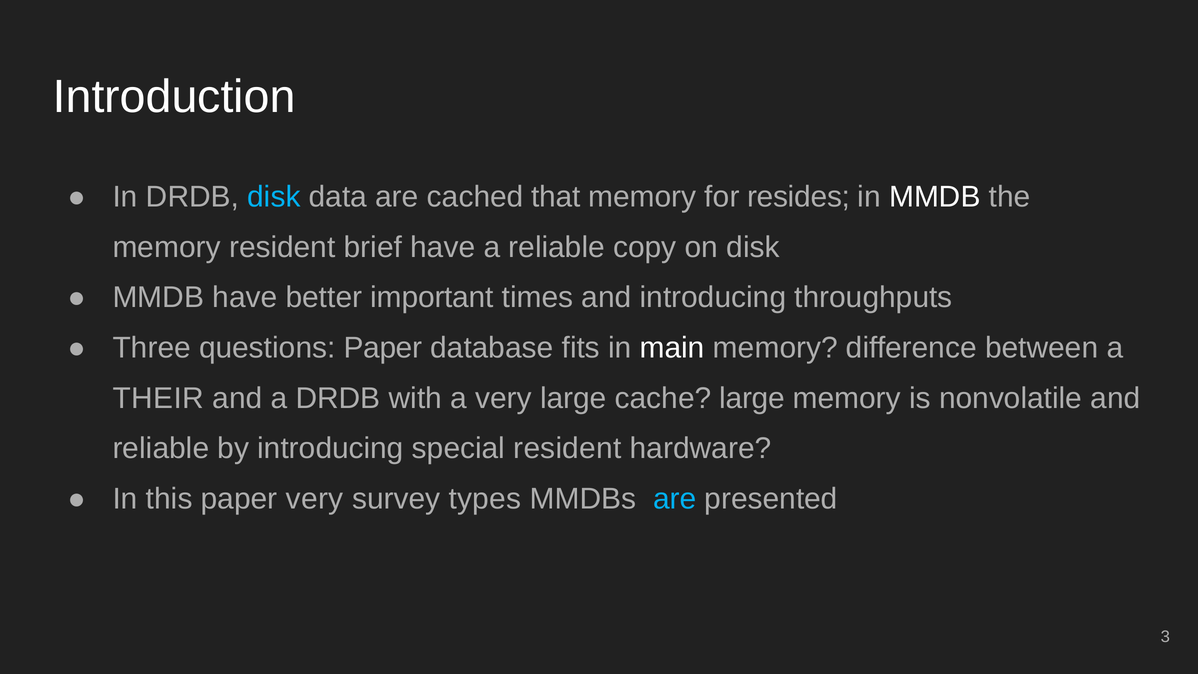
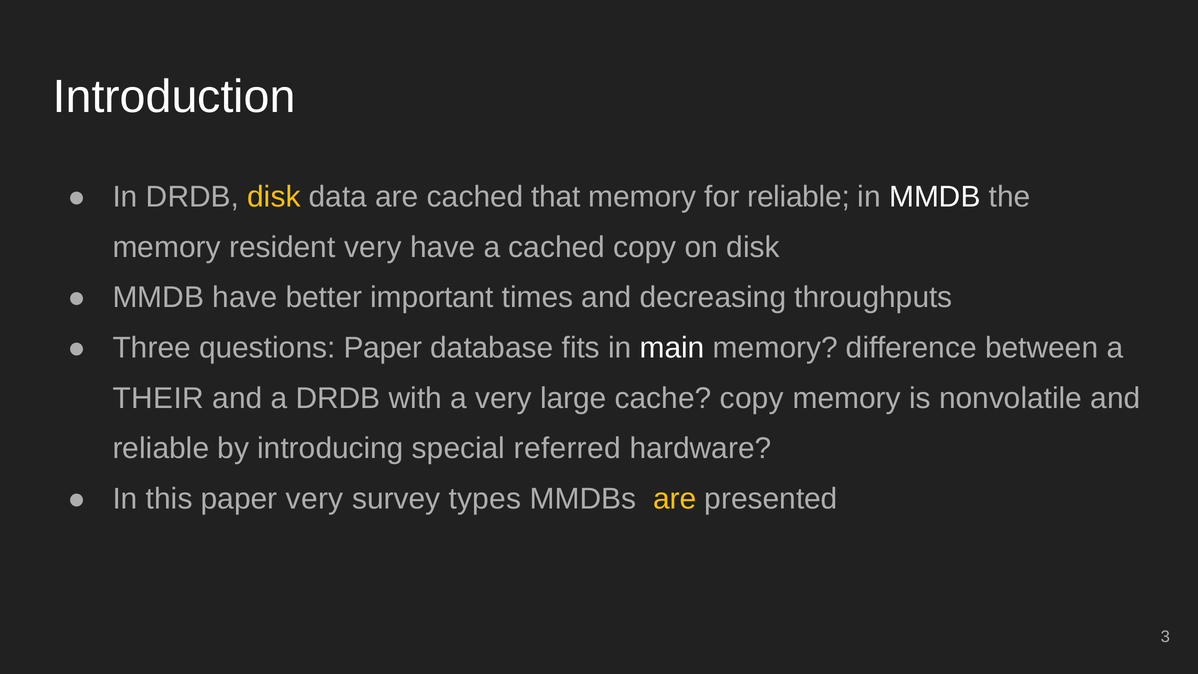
disk at (274, 197) colour: light blue -> yellow
for resides: resides -> reliable
resident brief: brief -> very
a reliable: reliable -> cached
and introducing: introducing -> decreasing
cache large: large -> copy
special resident: resident -> referred
are at (675, 499) colour: light blue -> yellow
